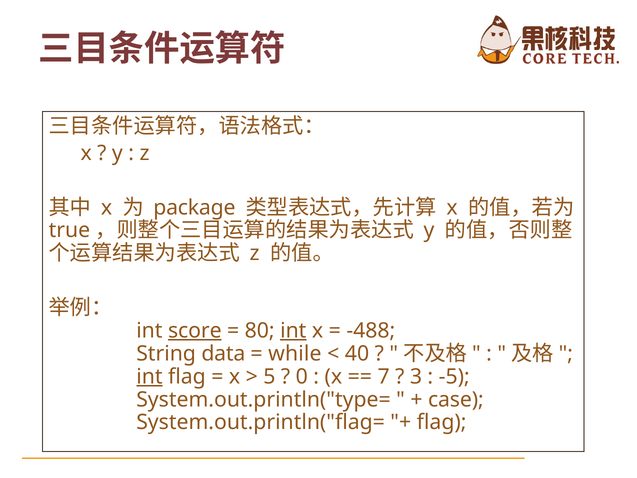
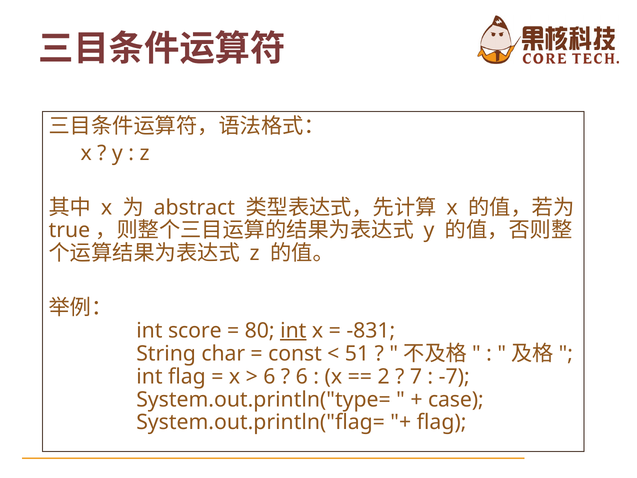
package: package -> abstract
score underline: present -> none
-488: -488 -> -831
data: data -> char
while: while -> const
40: 40 -> 51
int at (149, 376) underline: present -> none
5 at (269, 376): 5 -> 6
0 at (302, 376): 0 -> 6
7: 7 -> 2
3: 3 -> 7
-5: -5 -> -7
